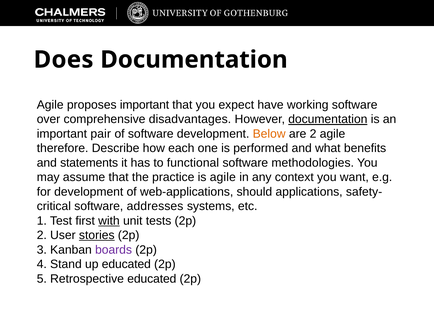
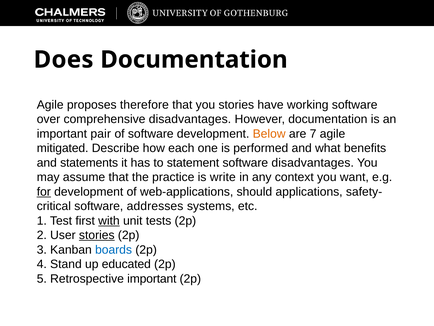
proposes important: important -> therefore
you expect: expect -> stories
documentation at (328, 119) underline: present -> none
are 2: 2 -> 7
therefore: therefore -> mitigated
functional: functional -> statement
software methodologies: methodologies -> disadvantages
is agile: agile -> write
for underline: none -> present
boards colour: purple -> blue
Retrospective educated: educated -> important
